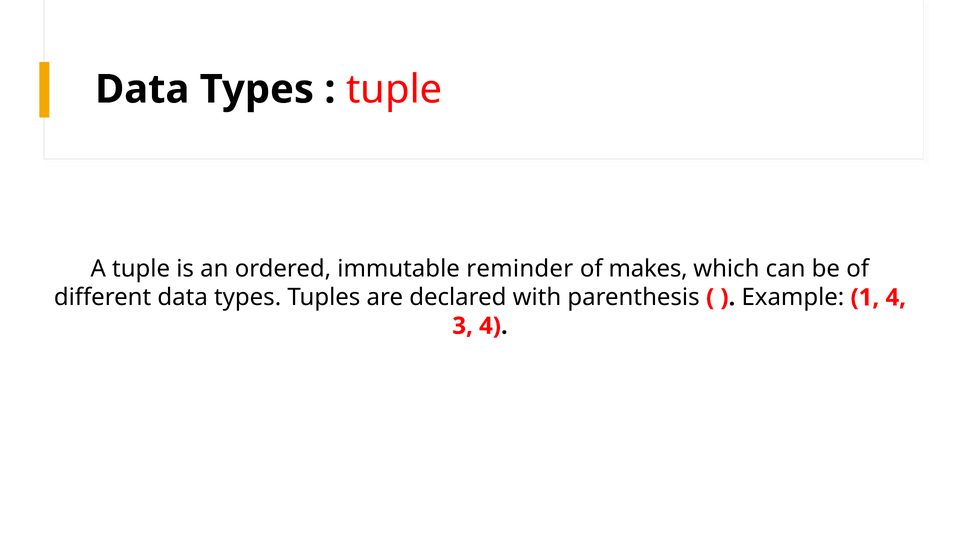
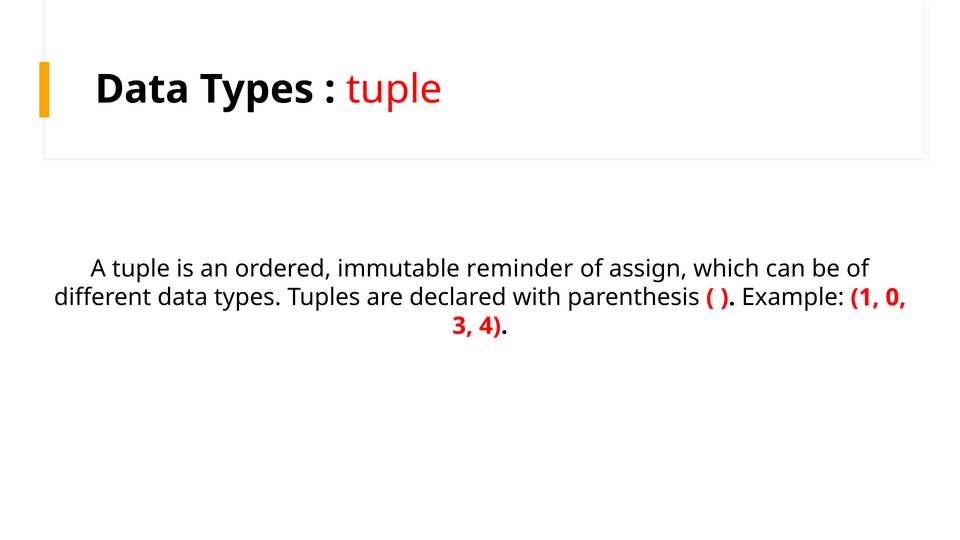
makes: makes -> assign
1 4: 4 -> 0
